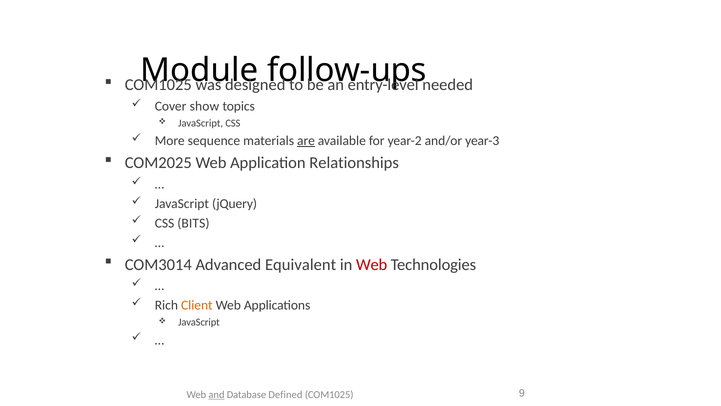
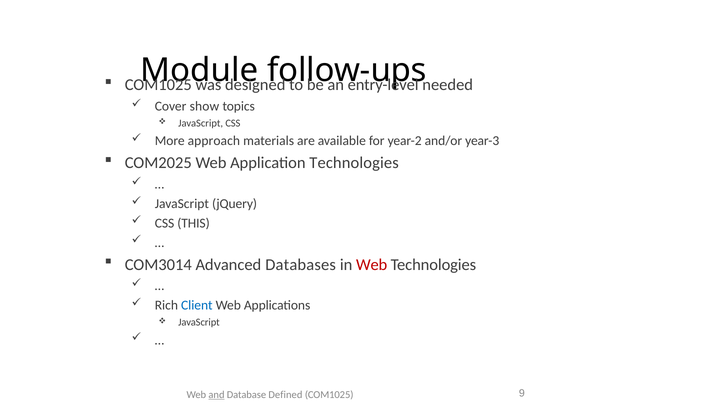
sequence: sequence -> approach
are underline: present -> none
Application Relationships: Relationships -> Technologies
BITS: BITS -> THIS
Equivalent: Equivalent -> Databases
Client colour: orange -> blue
